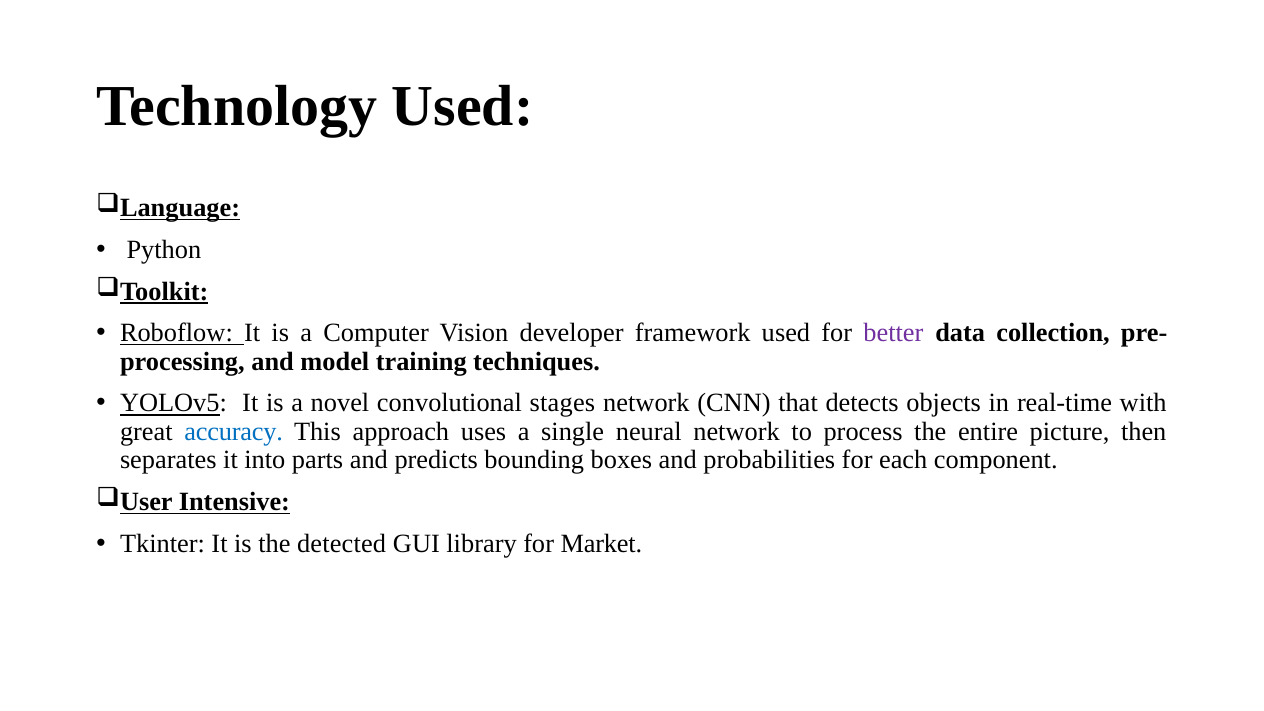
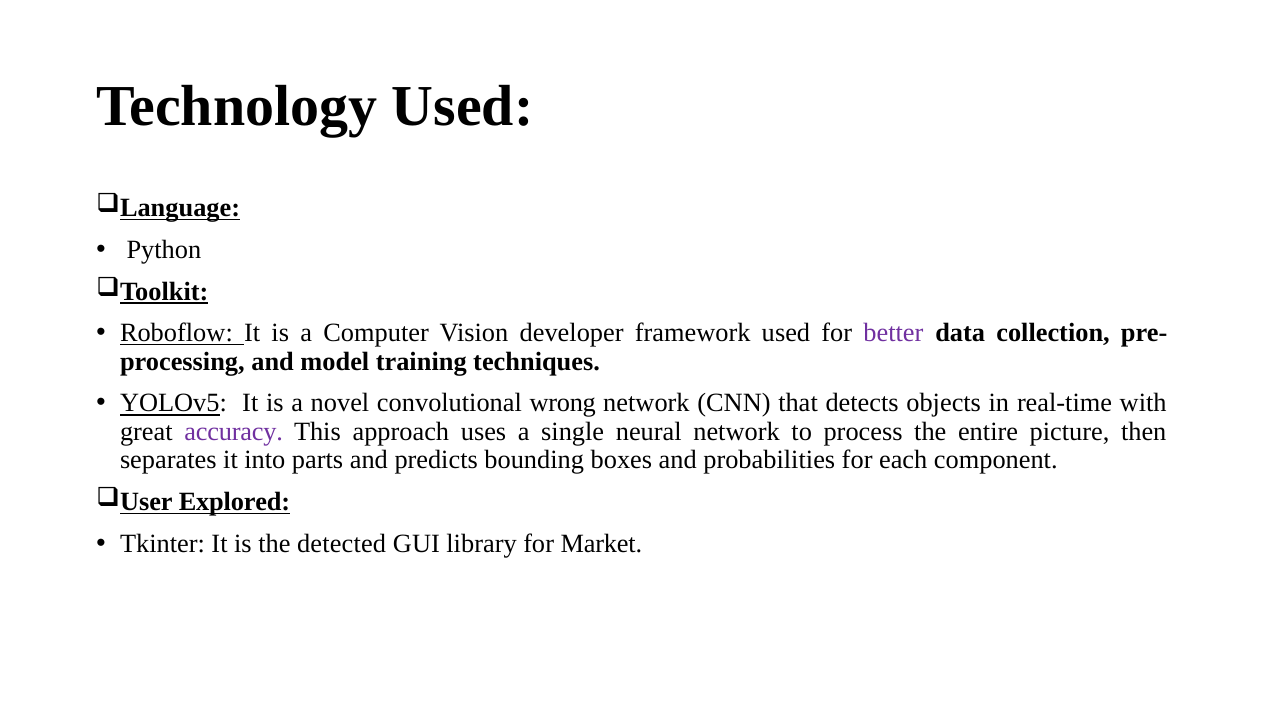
stages: stages -> wrong
accuracy colour: blue -> purple
Intensive: Intensive -> Explored
